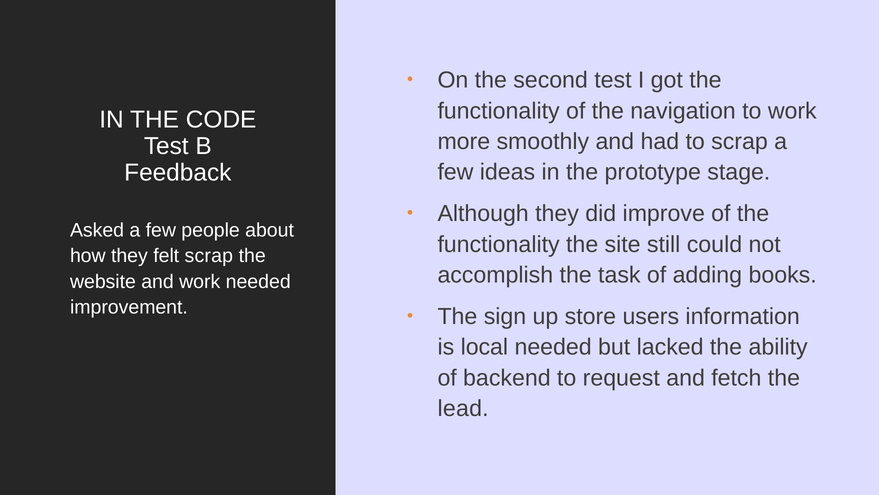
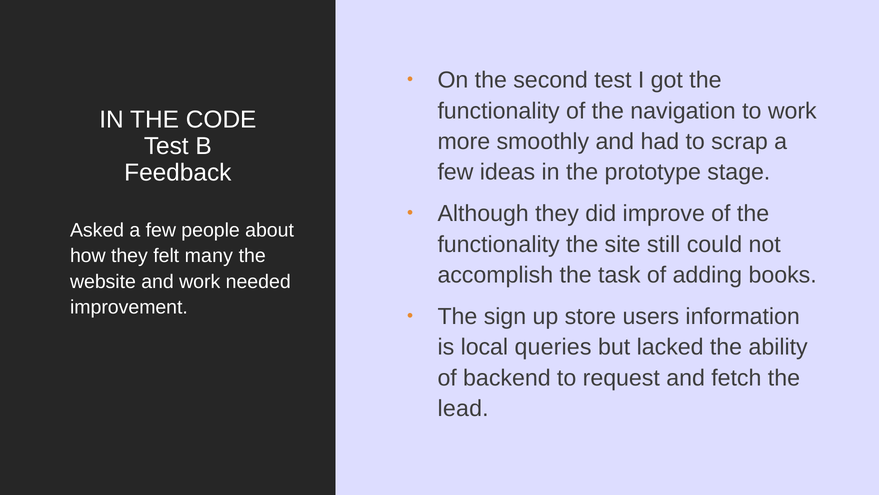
felt scrap: scrap -> many
local needed: needed -> queries
